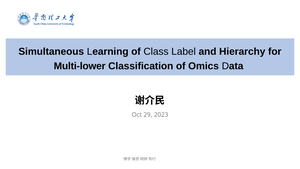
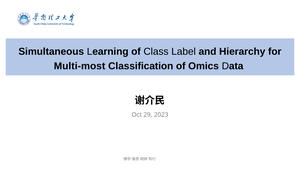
Multi-lower: Multi-lower -> Multi-most
